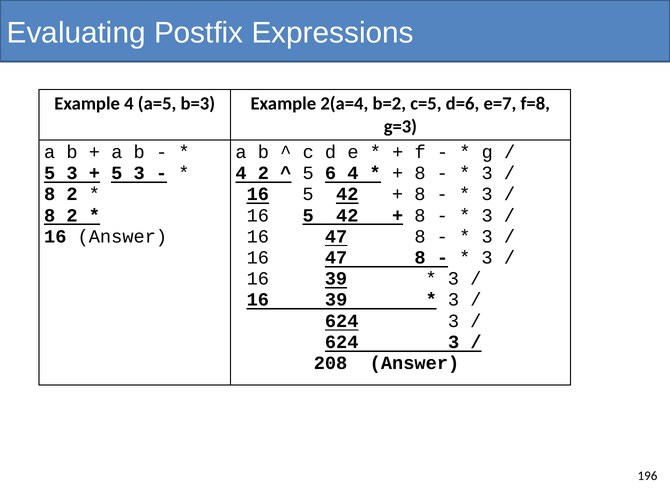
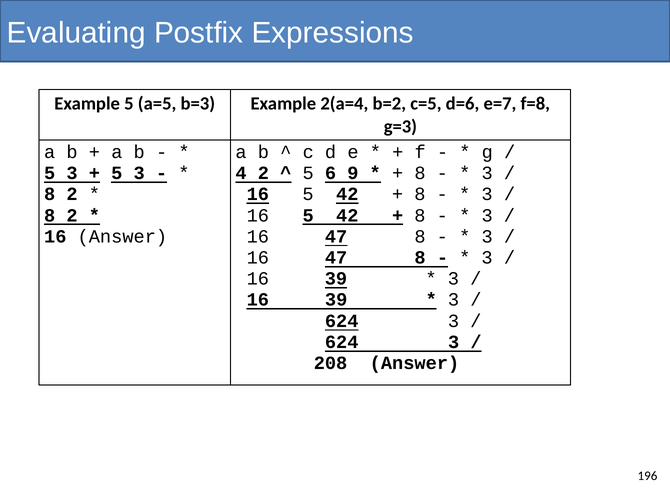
Example 4: 4 -> 5
6 4: 4 -> 9
